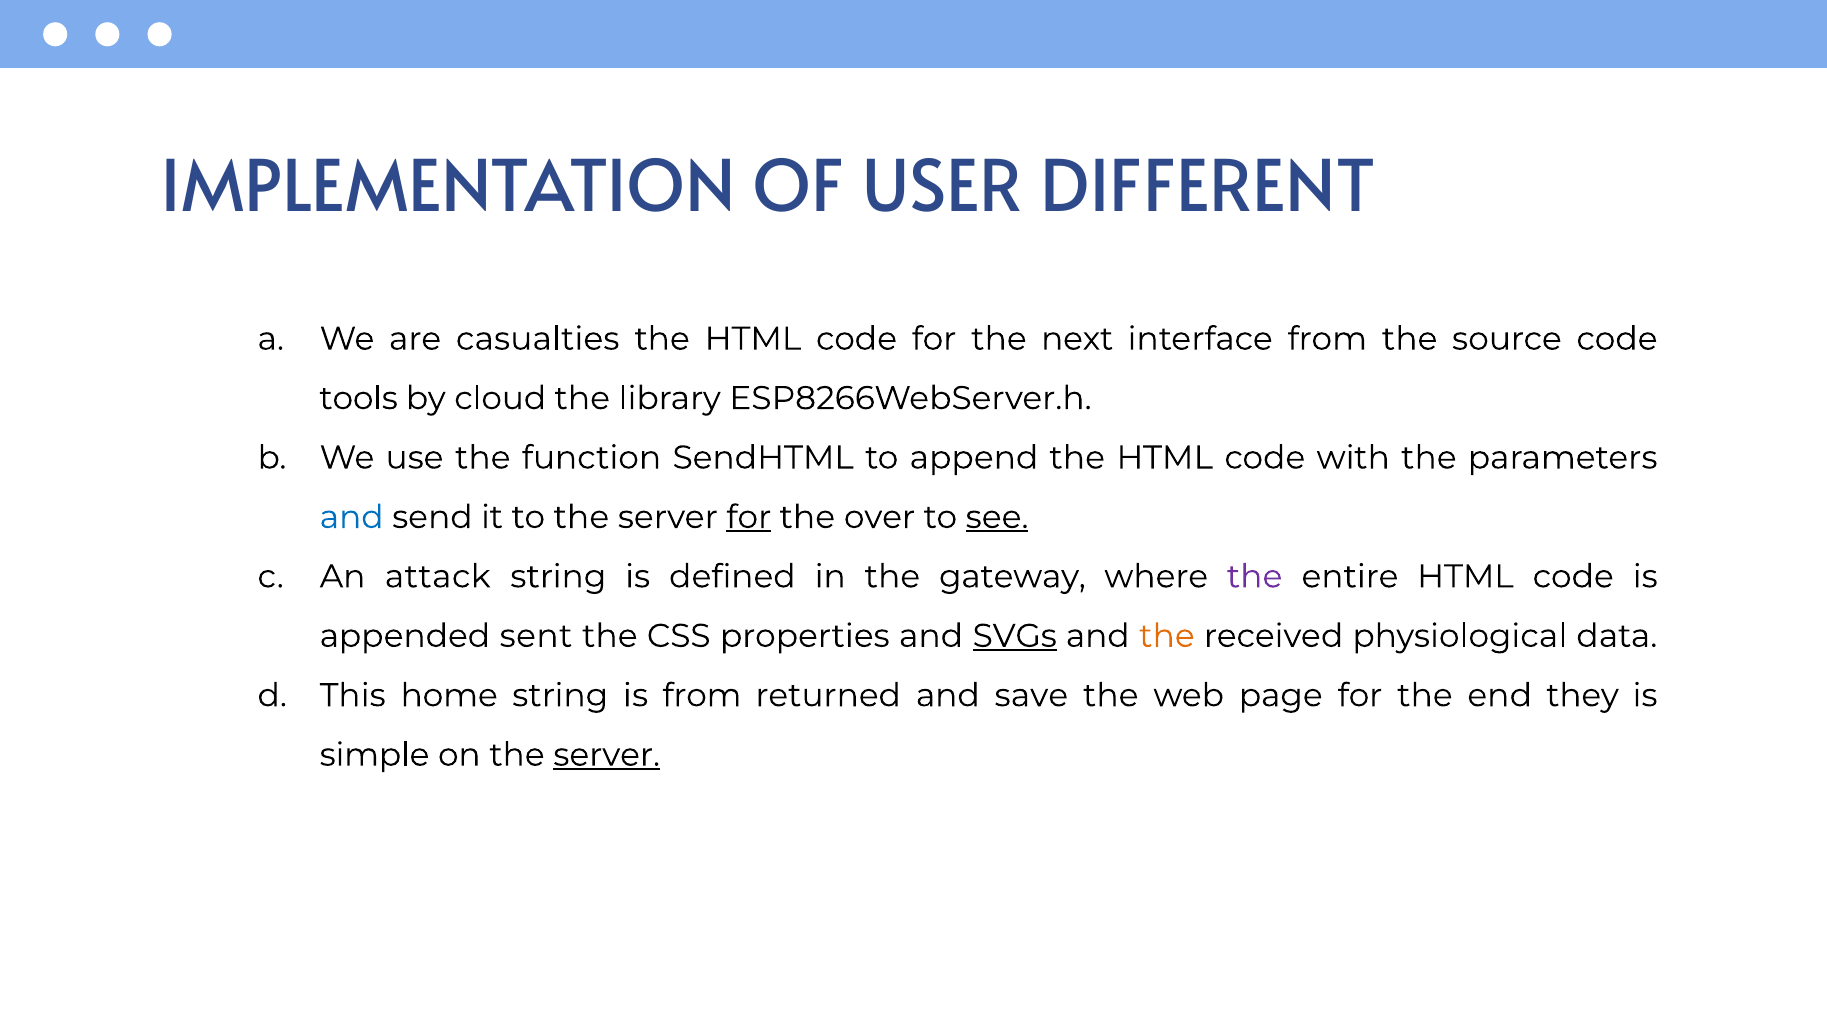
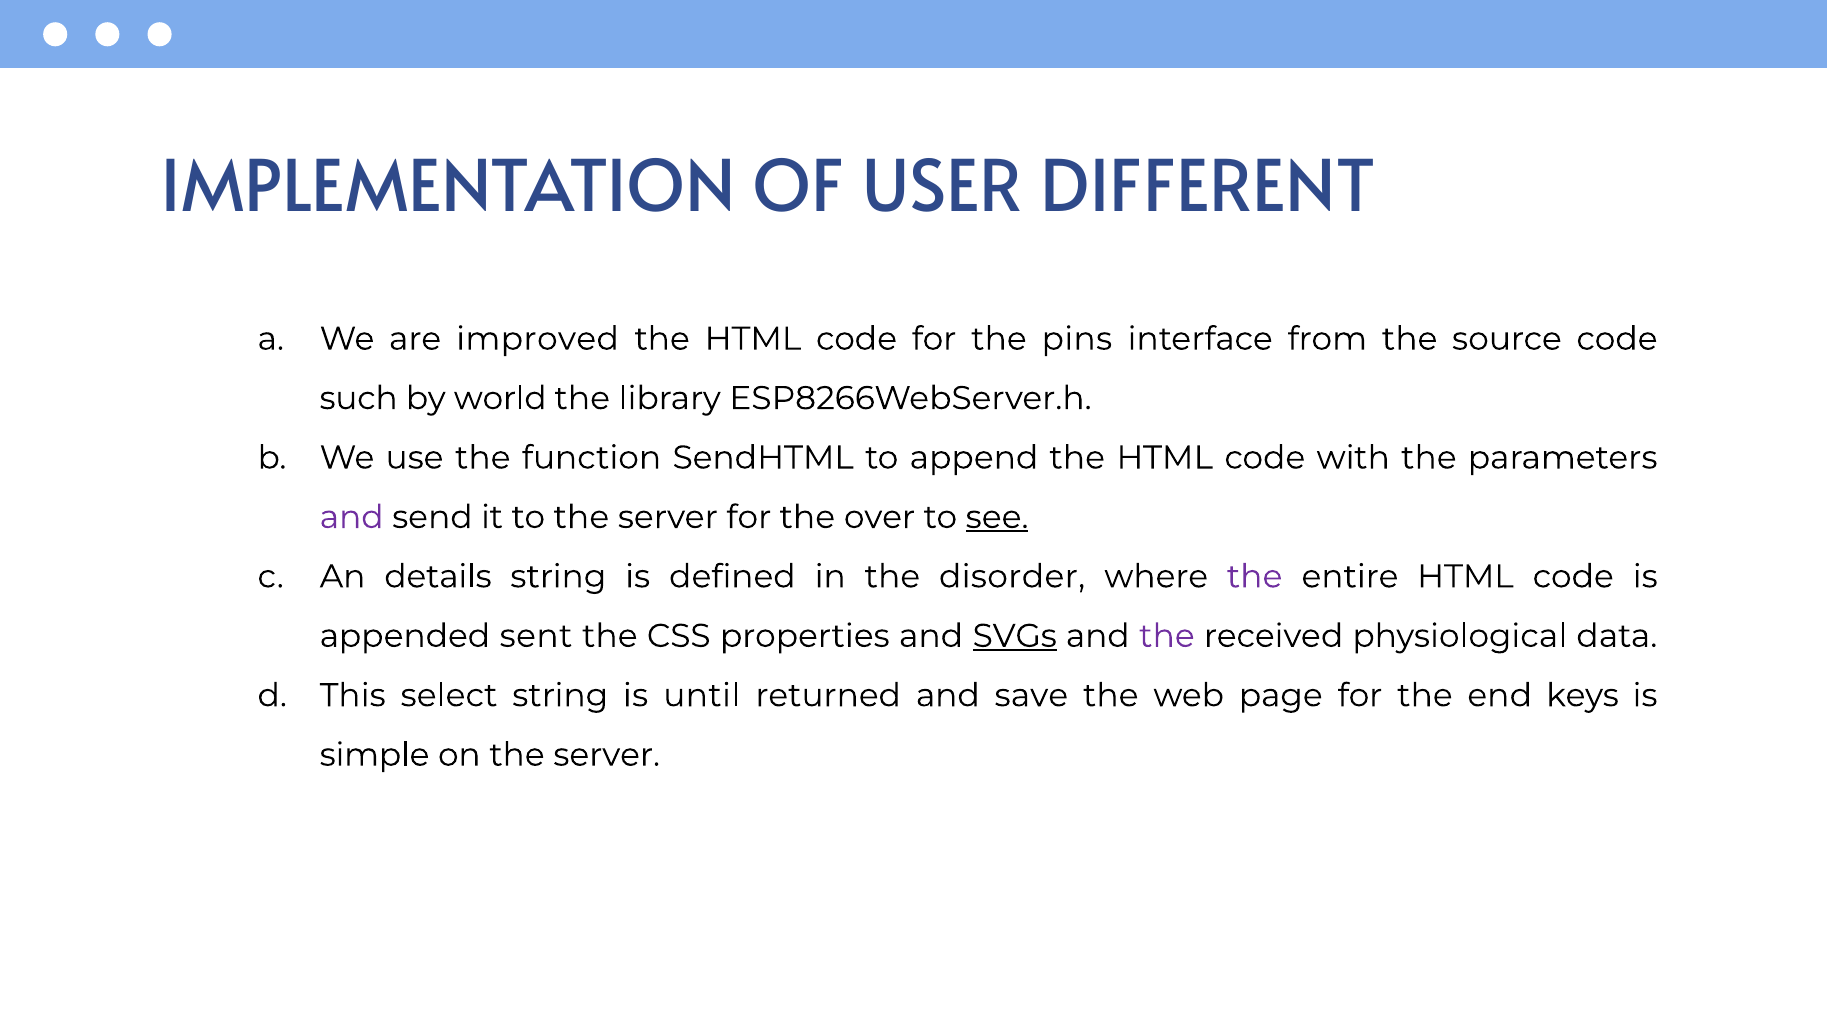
casualties: casualties -> improved
next: next -> pins
tools: tools -> such
cloud: cloud -> world
and at (352, 517) colour: blue -> purple
for at (749, 517) underline: present -> none
attack: attack -> details
gateway: gateway -> disorder
the at (1167, 636) colour: orange -> purple
home: home -> select
is from: from -> until
they: they -> keys
server at (607, 755) underline: present -> none
